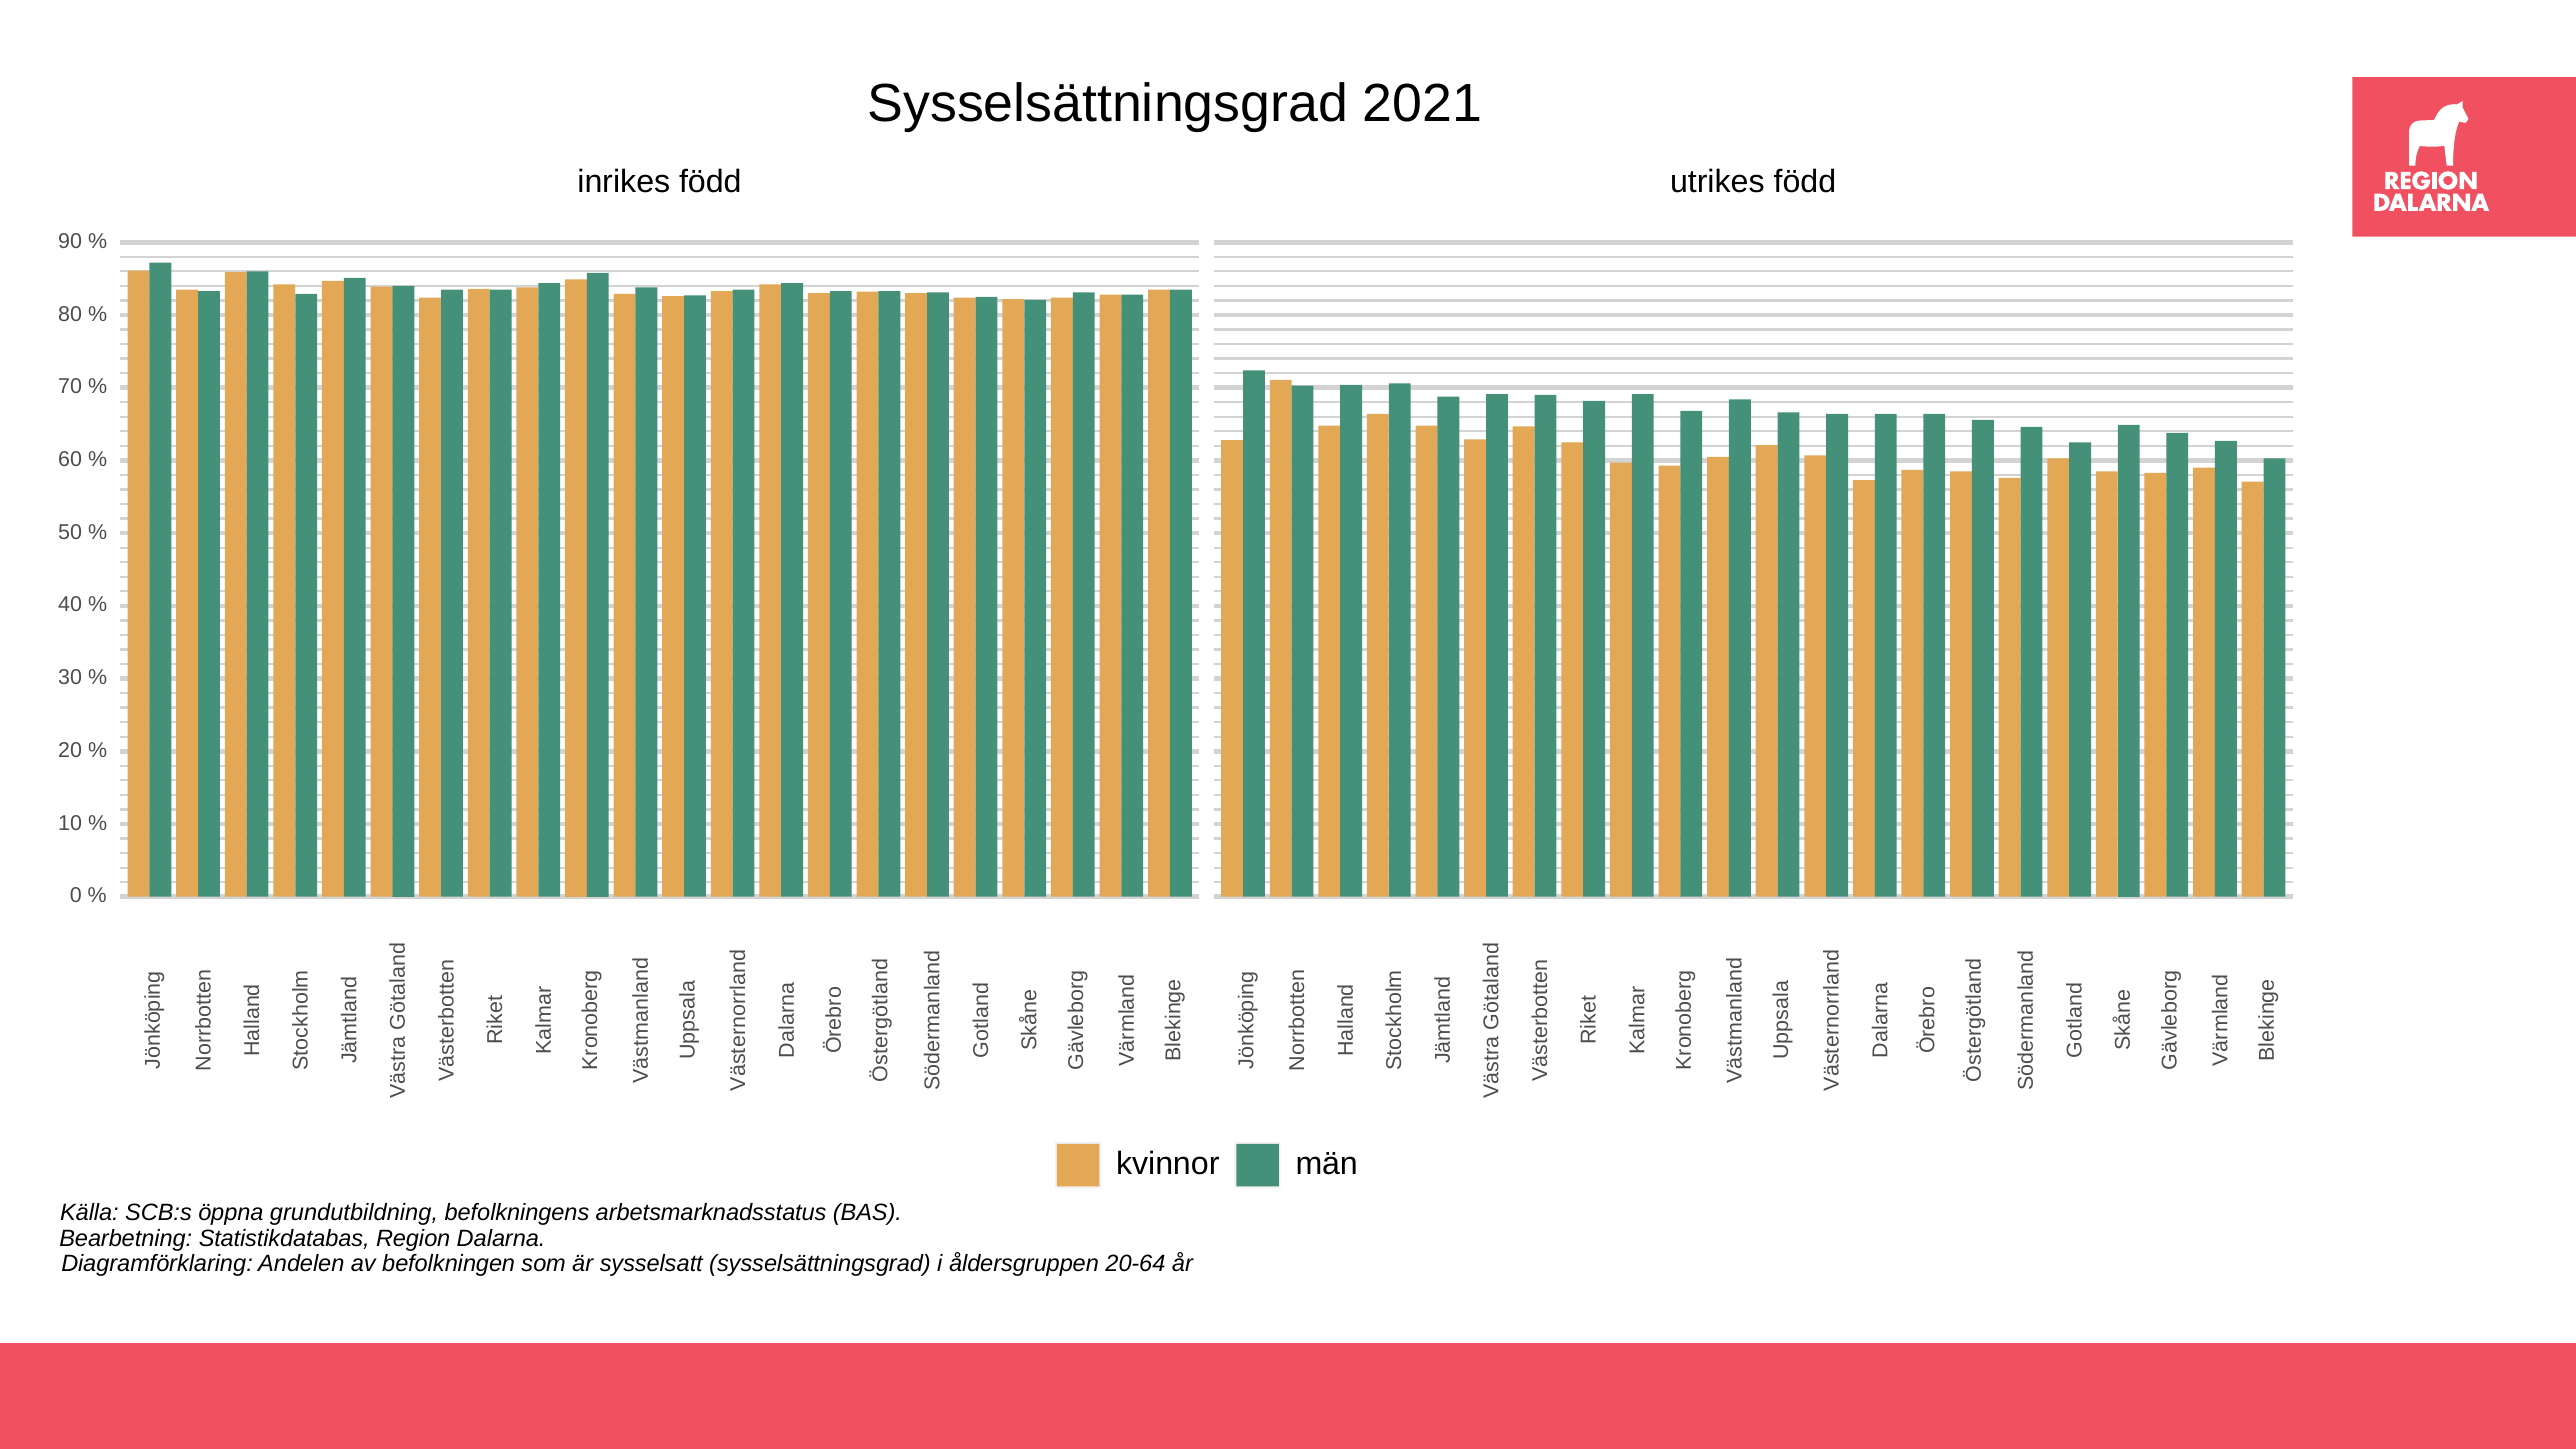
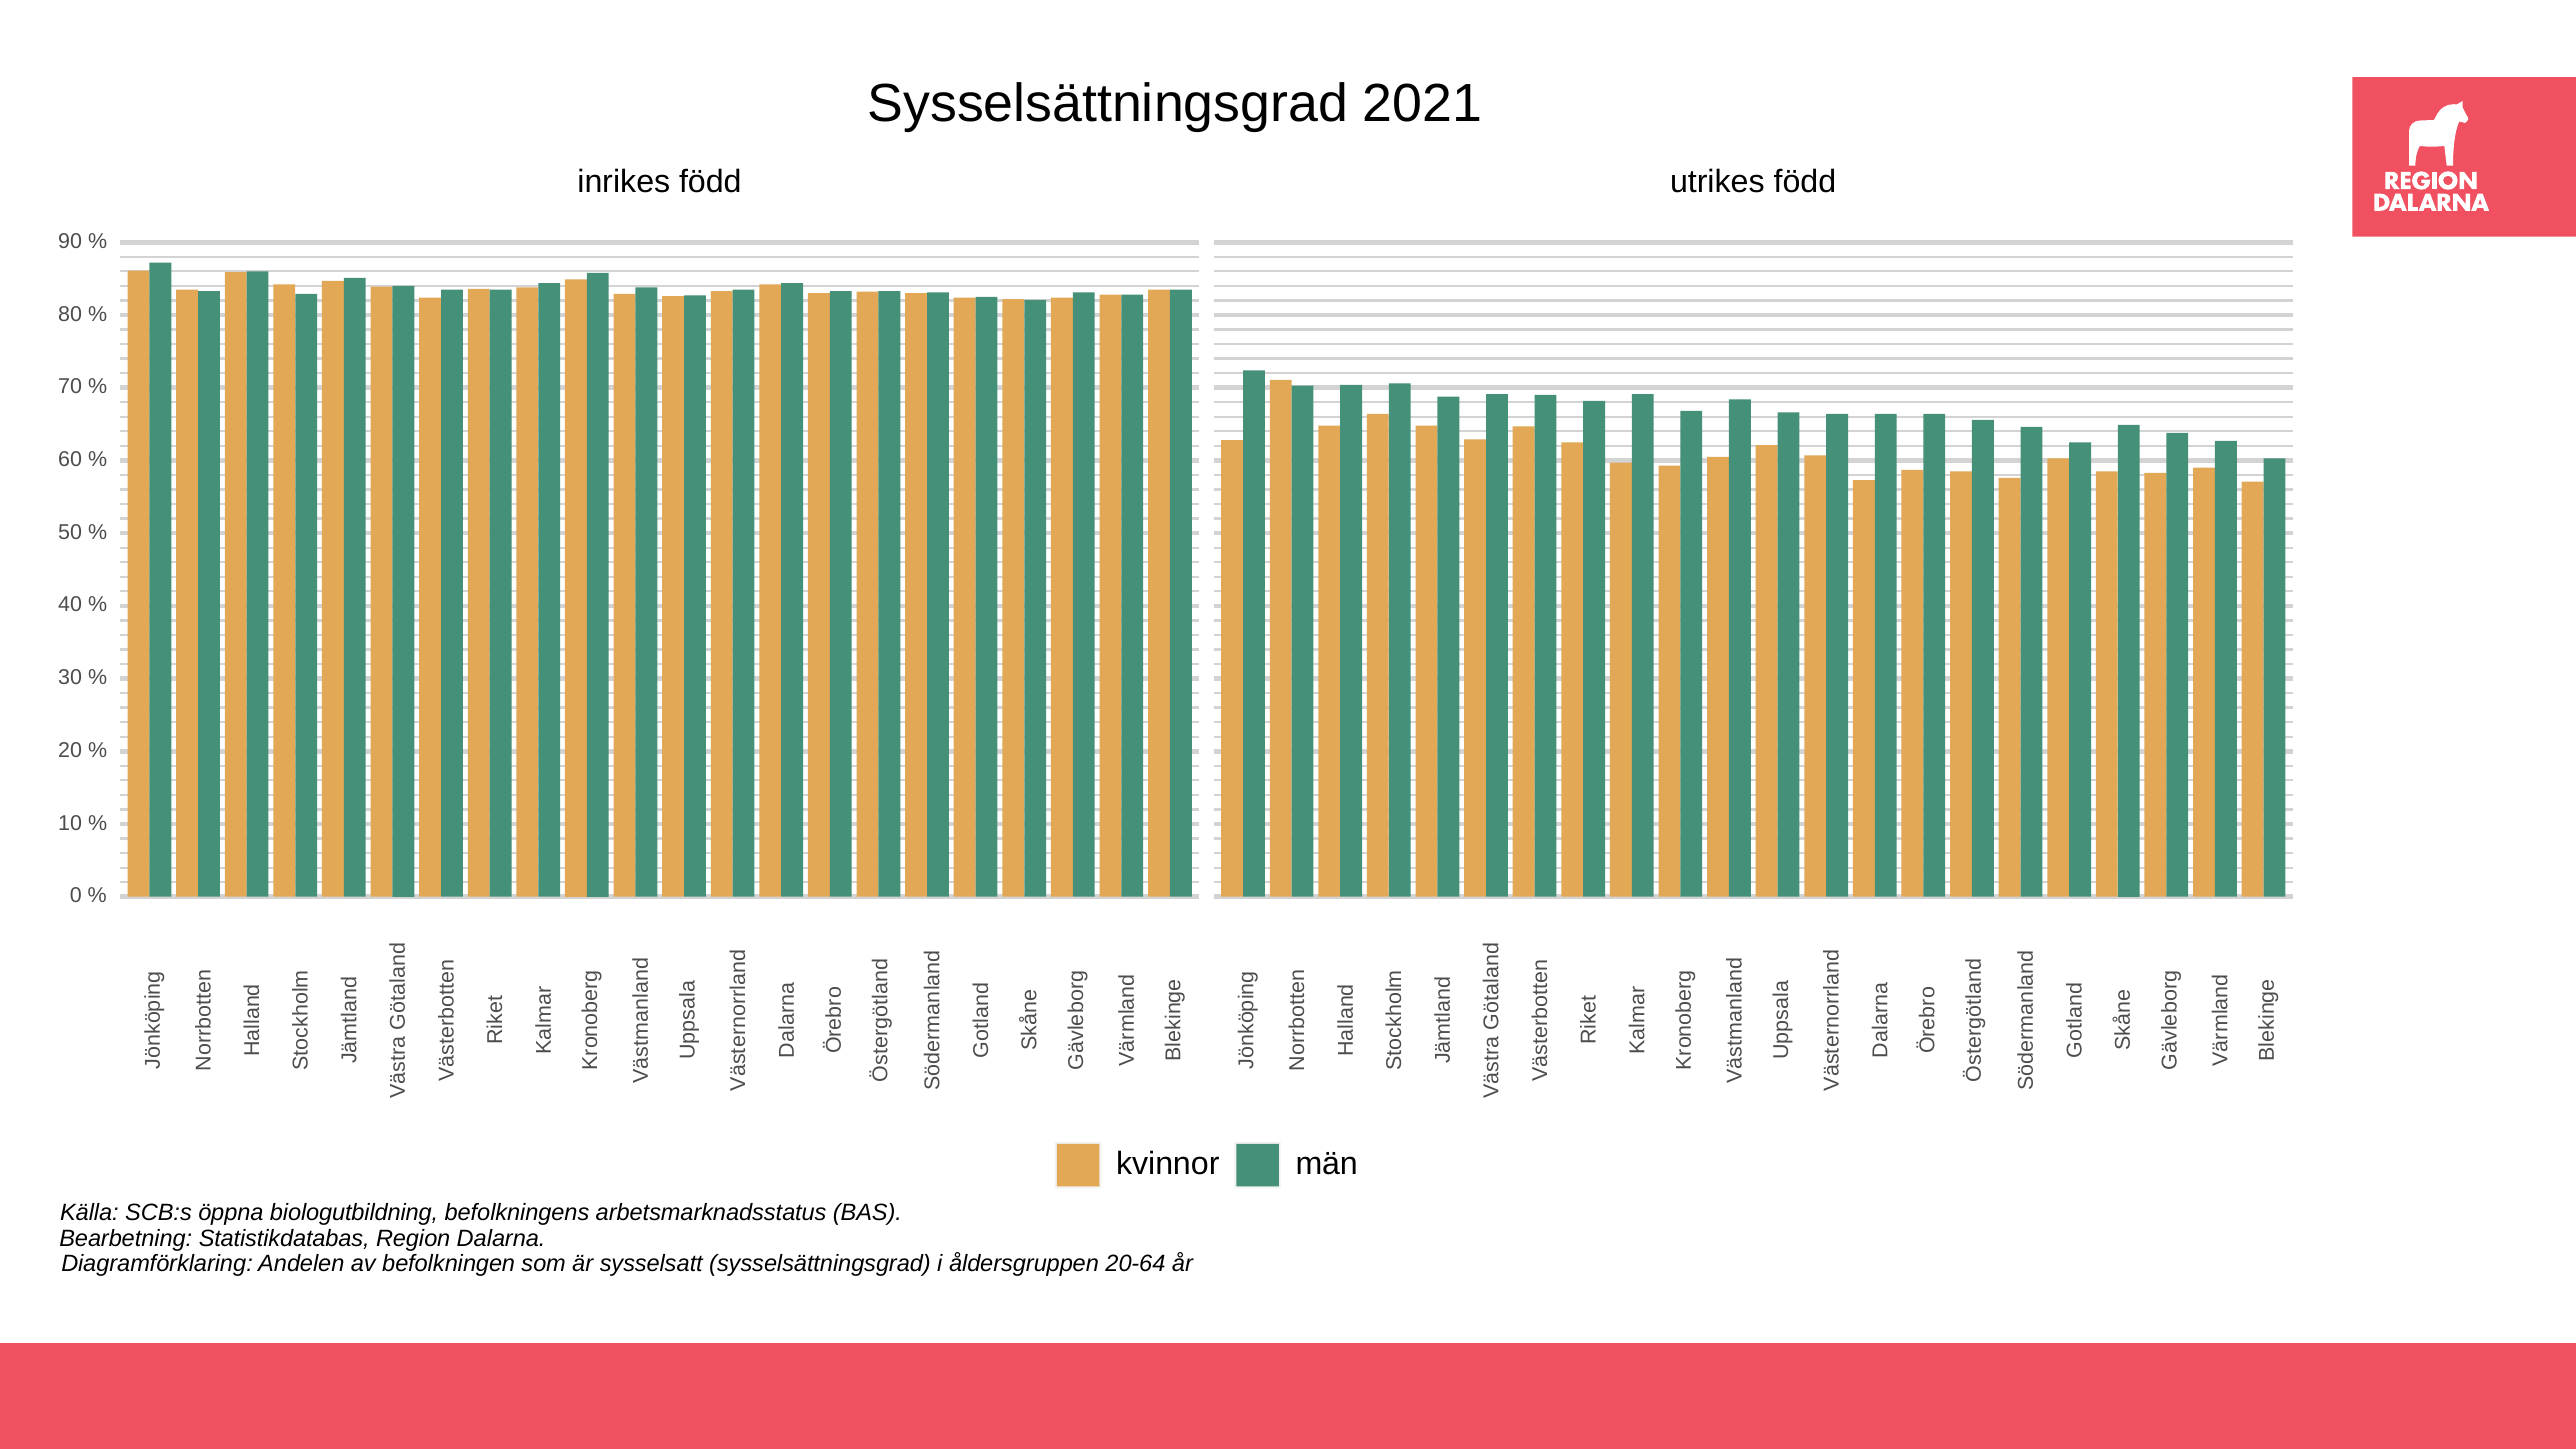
grundutbildning: grundutbildning -> biologutbildning
